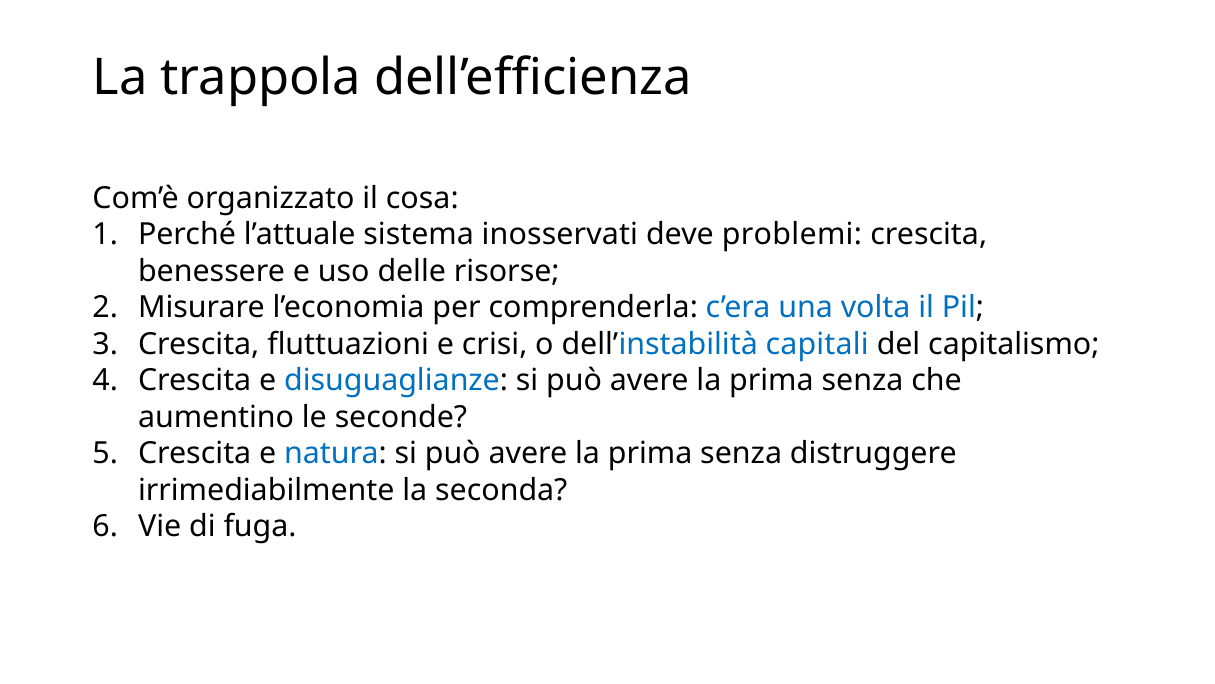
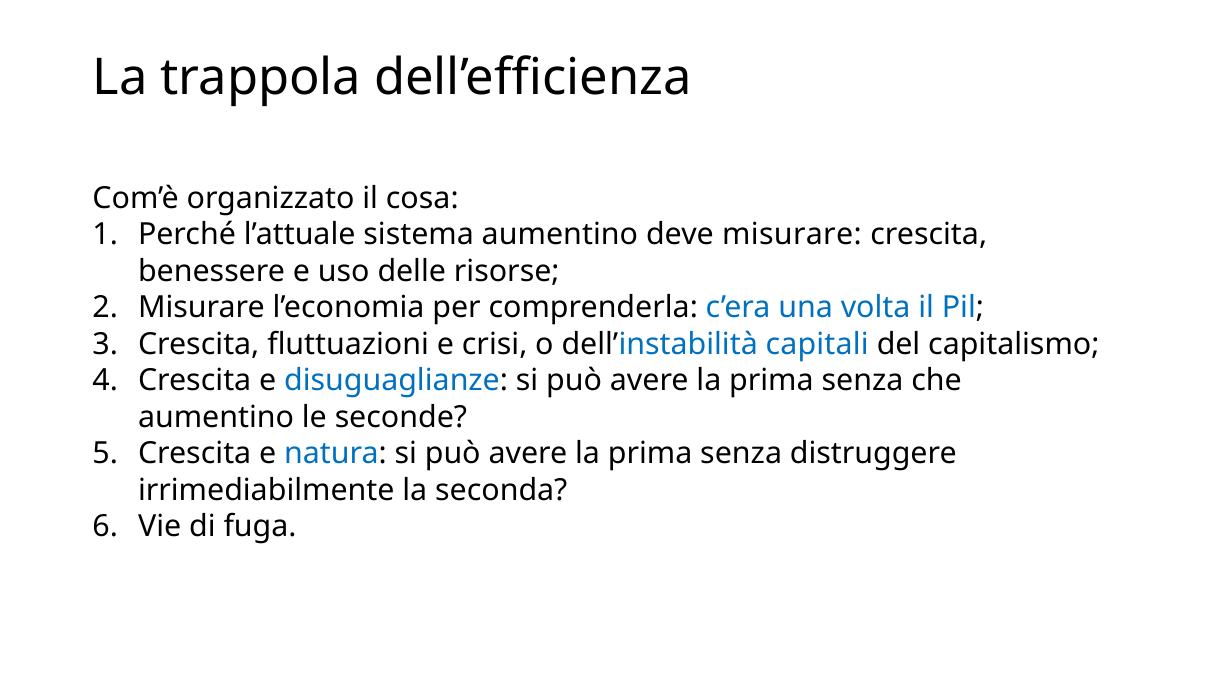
sistema inosservati: inosservati -> aumentino
deve problemi: problemi -> misurare
